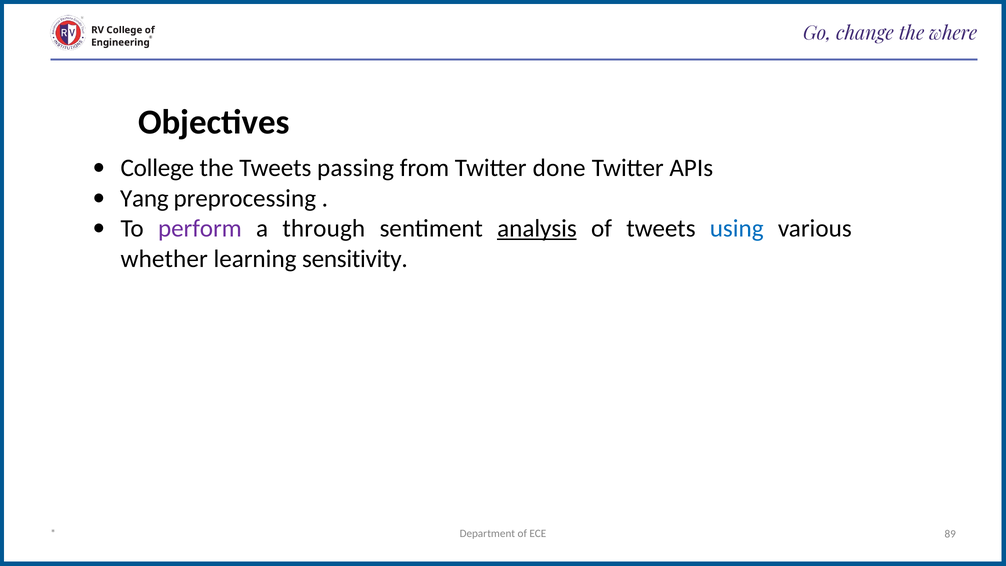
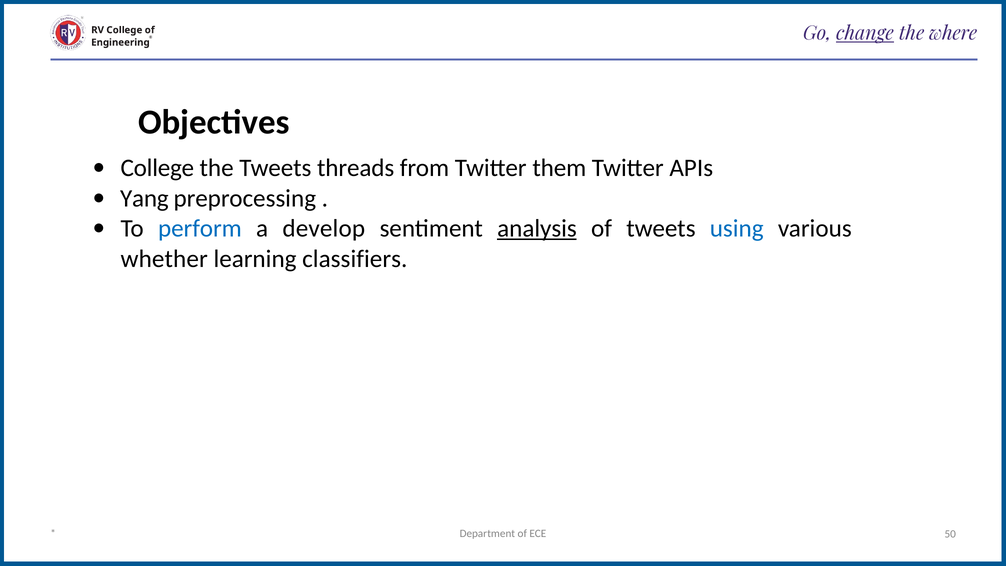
change underline: none -> present
passing: passing -> threads
done: done -> them
perform colour: purple -> blue
through: through -> develop
sensitivity: sensitivity -> classifiers
89: 89 -> 50
